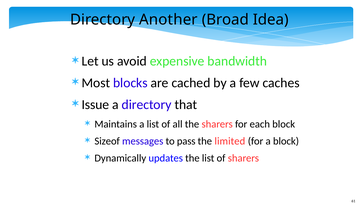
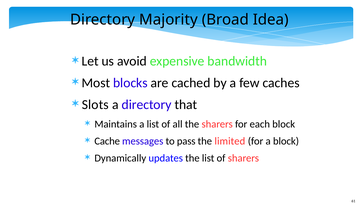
Another: Another -> Majority
Issue: Issue -> Slots
Sizeof: Sizeof -> Cache
